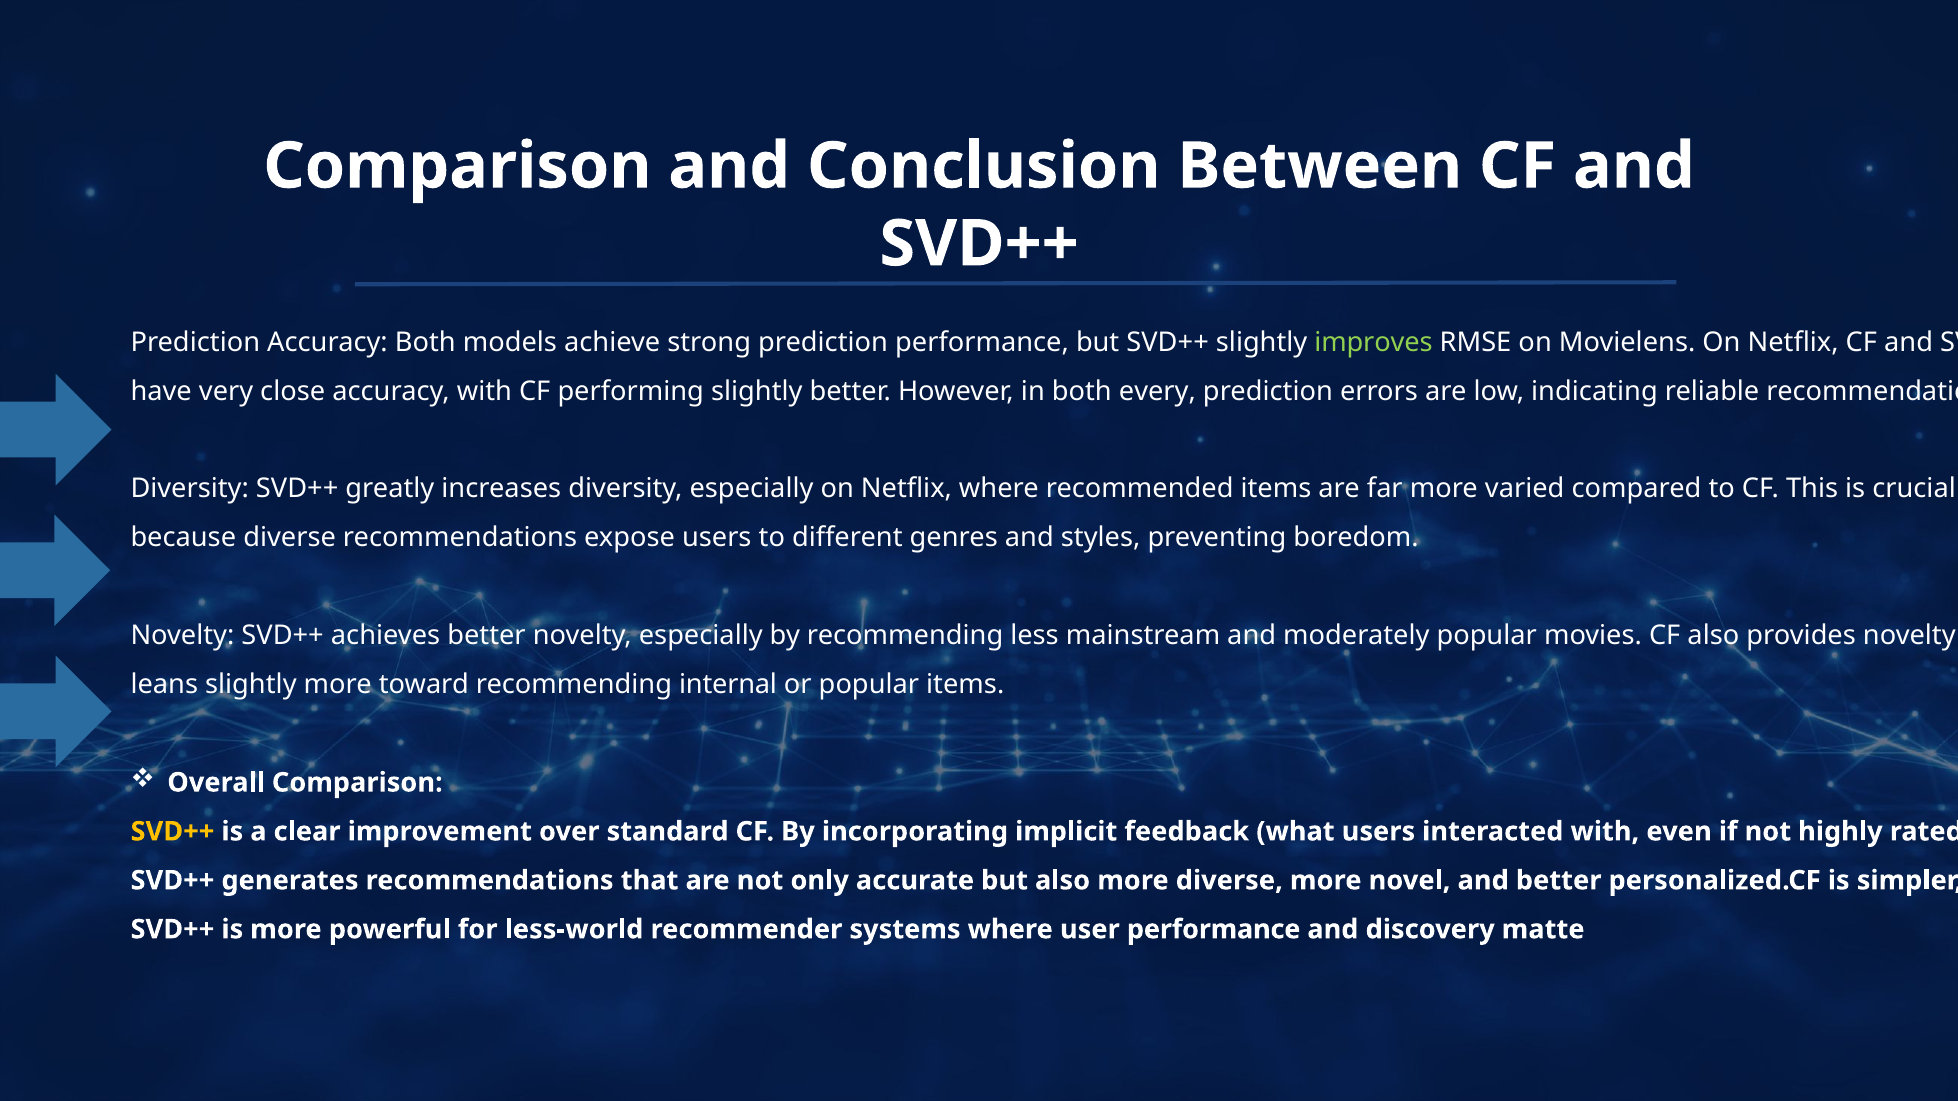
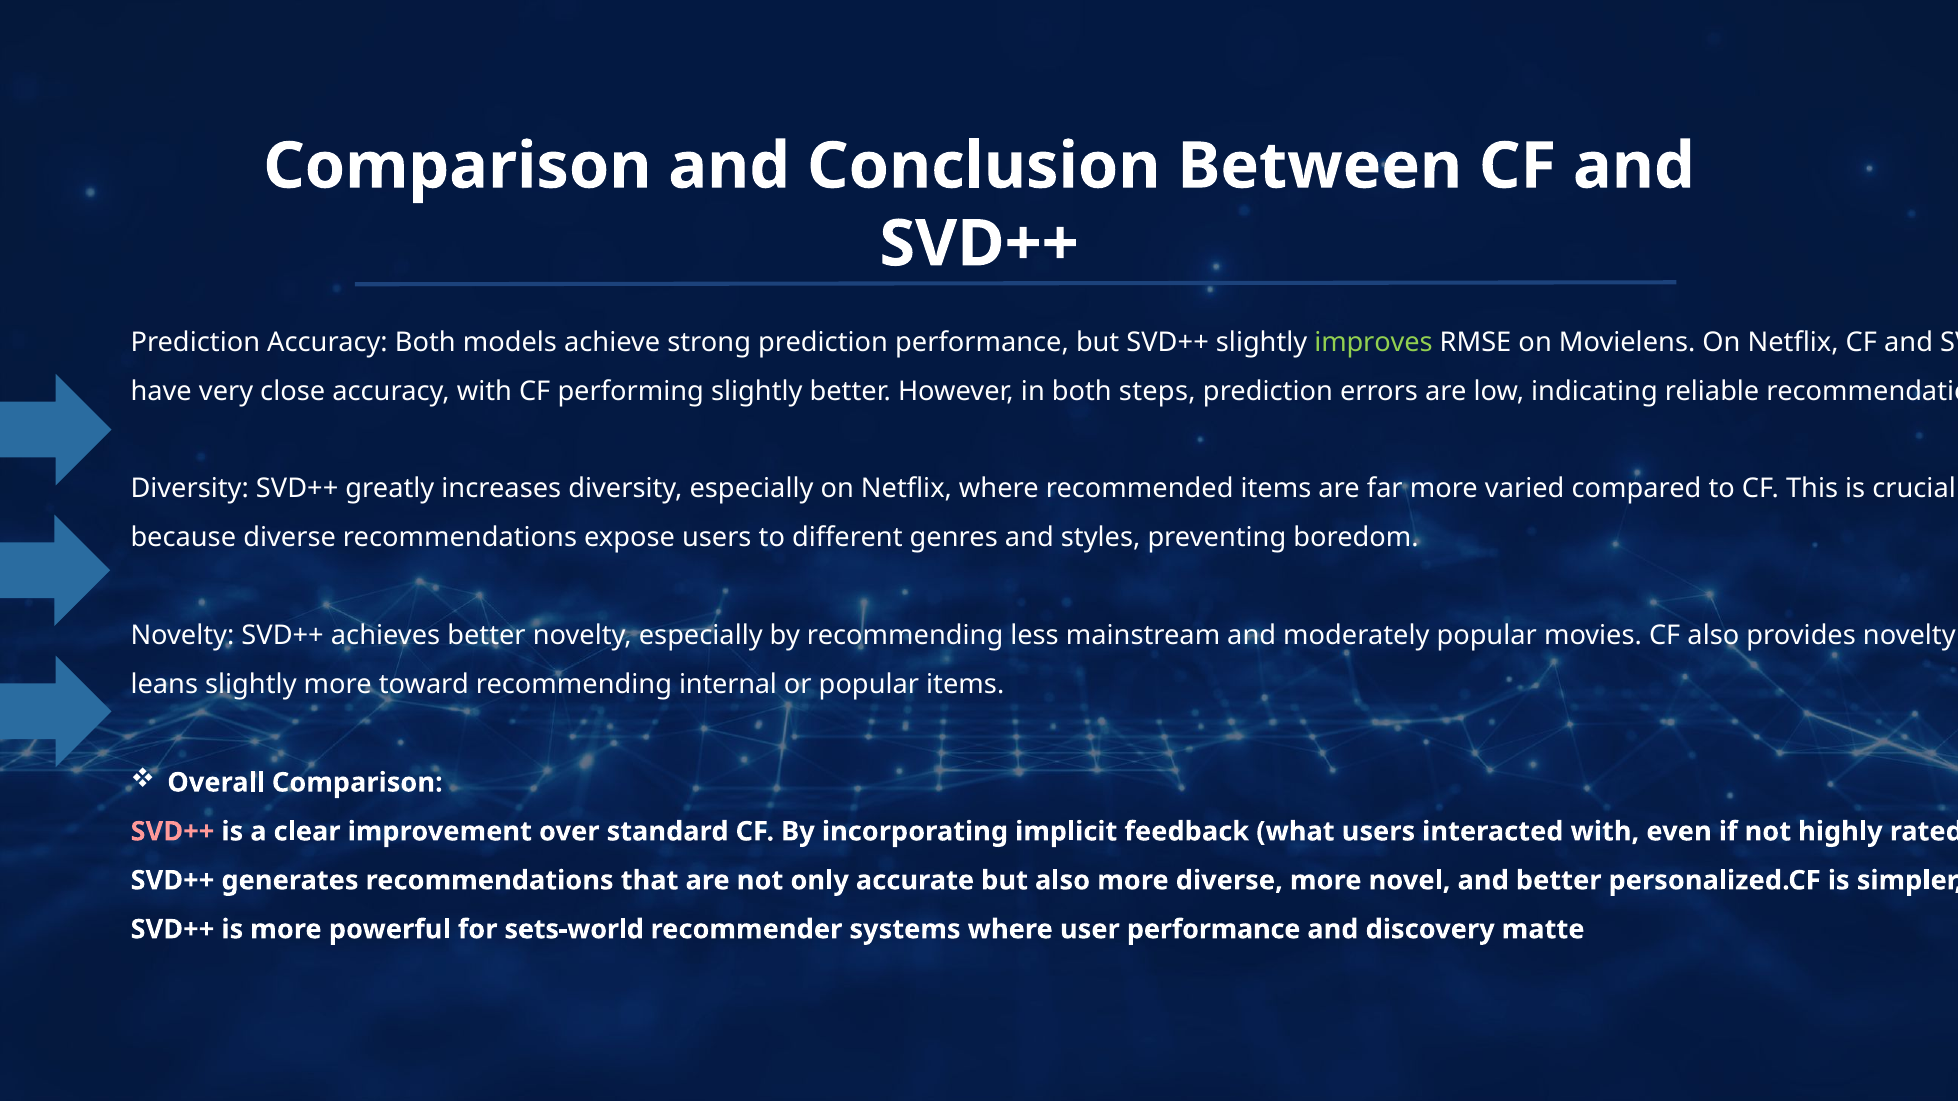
every: every -> steps
SVD++ at (172, 832) colour: yellow -> pink
less-world: less-world -> sets-world
